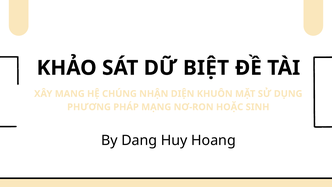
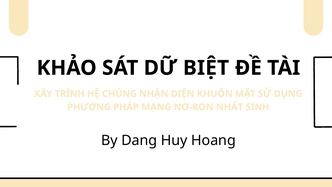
MANG: MANG -> TRÌNH
HOẶC: HOẶC -> NHẤT
